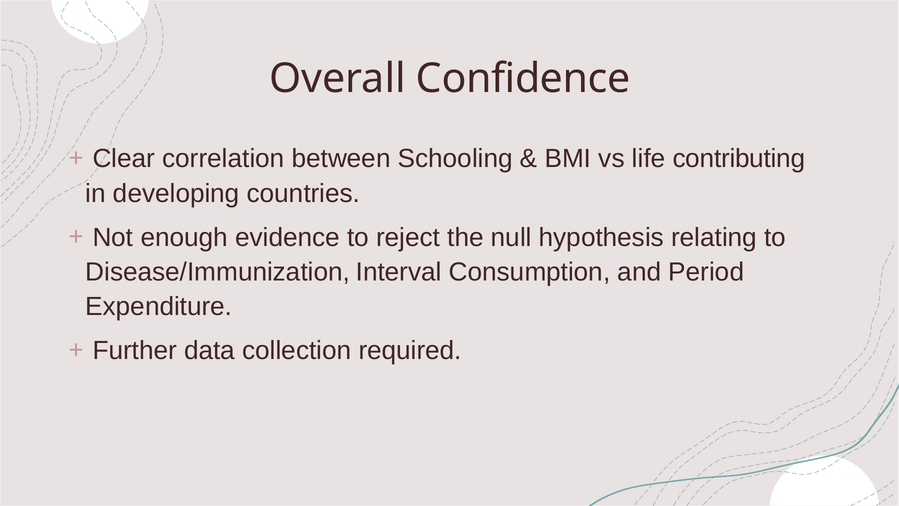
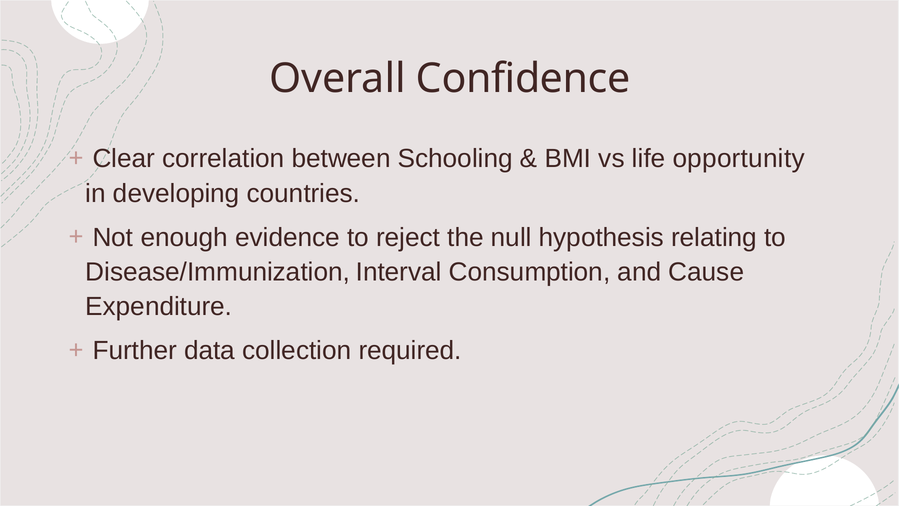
contributing: contributing -> opportunity
Period: Period -> Cause
